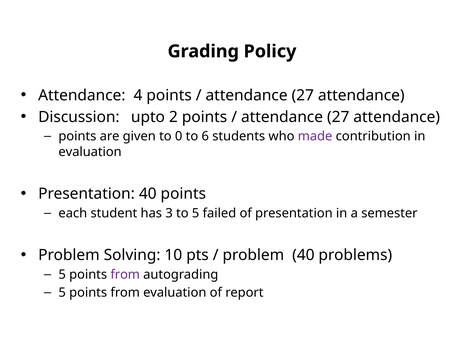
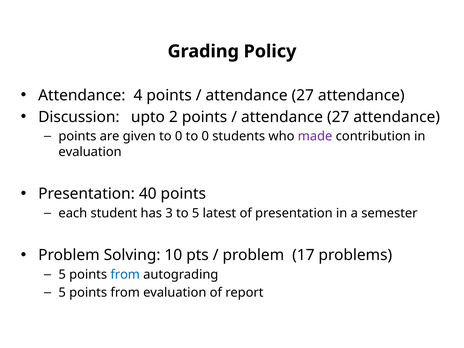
0 to 6: 6 -> 0
failed: failed -> latest
problem 40: 40 -> 17
from at (125, 275) colour: purple -> blue
